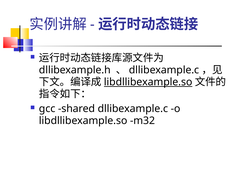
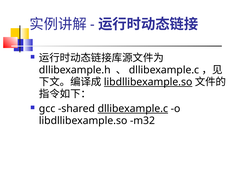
dllibexample.c at (133, 108) underline: none -> present
